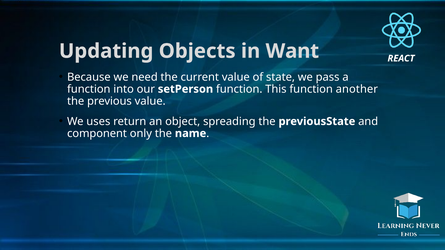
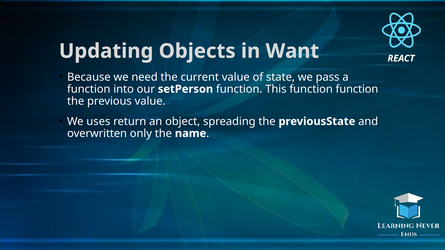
function another: another -> function
component: component -> overwritten
